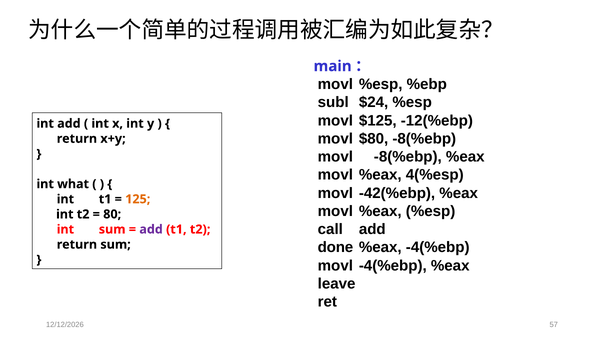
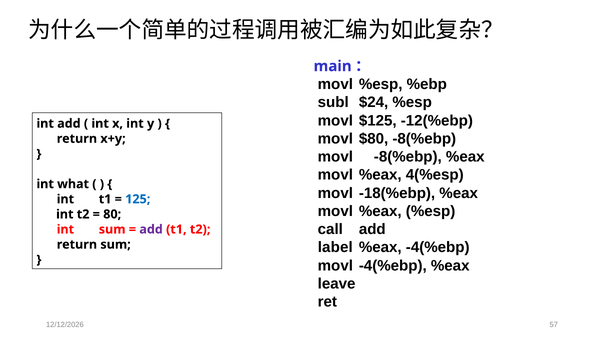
-42(%ebp: -42(%ebp -> -18(%ebp
125 colour: orange -> blue
done: done -> label
